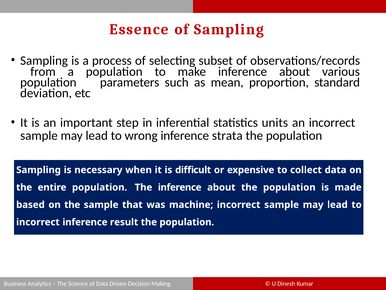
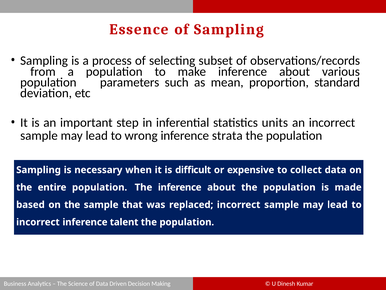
machine: machine -> replaced
result: result -> talent
